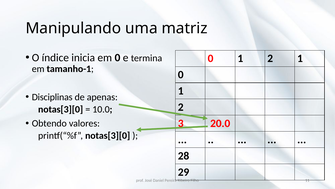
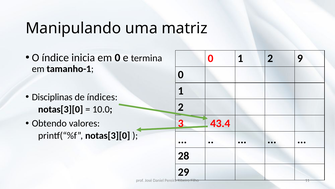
2 1: 1 -> 9
apenas: apenas -> índices
20.0: 20.0 -> 43.4
